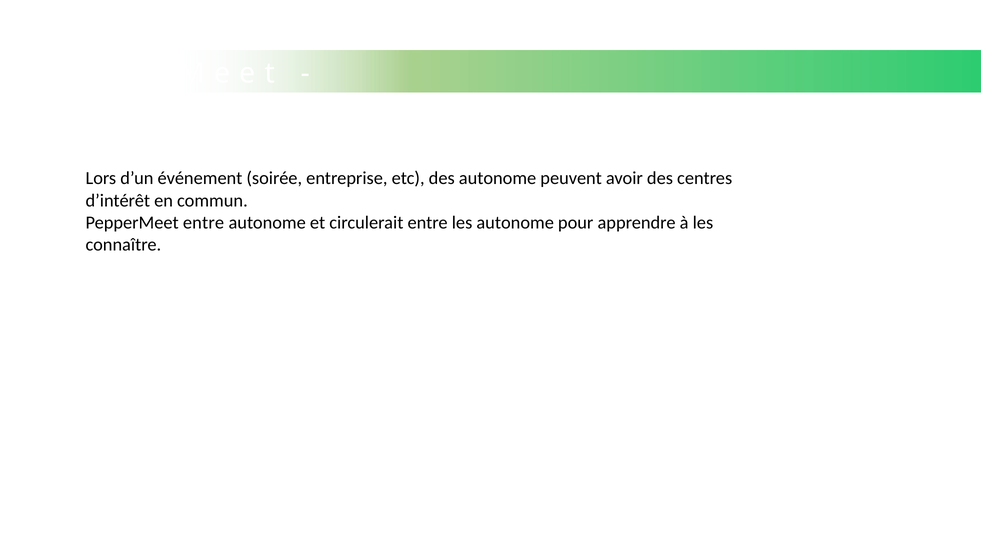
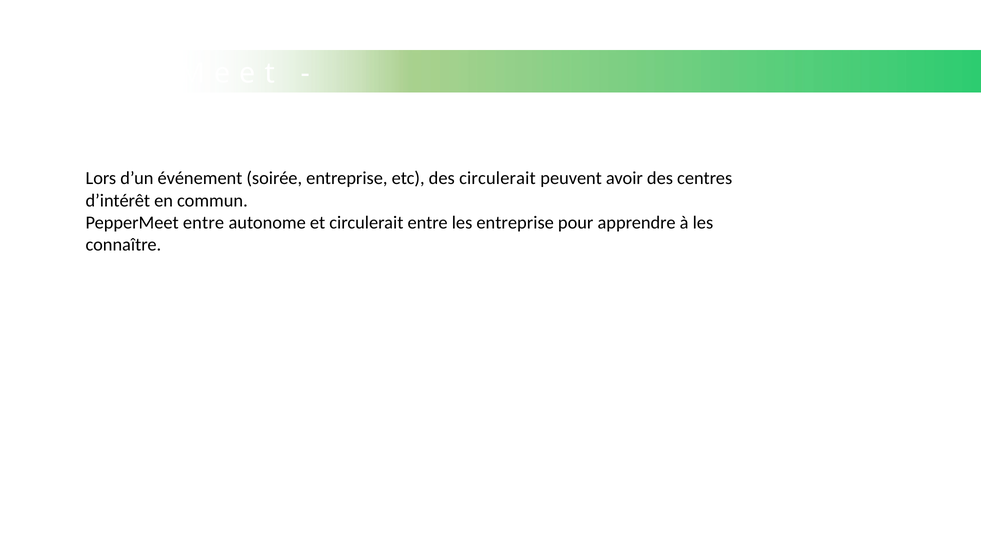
des autonome: autonome -> circulerait
les autonome: autonome -> entreprise
